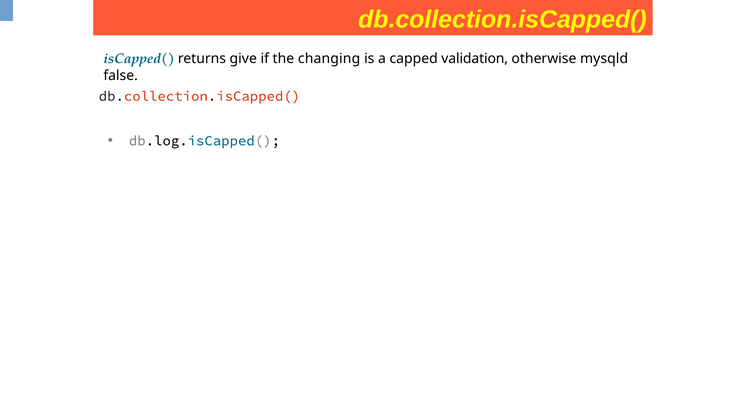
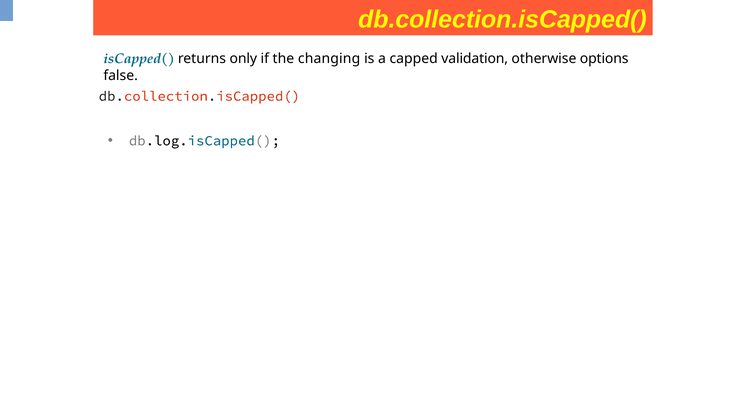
give: give -> only
mysqld: mysqld -> options
